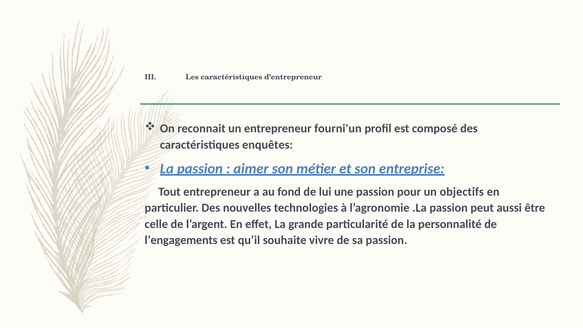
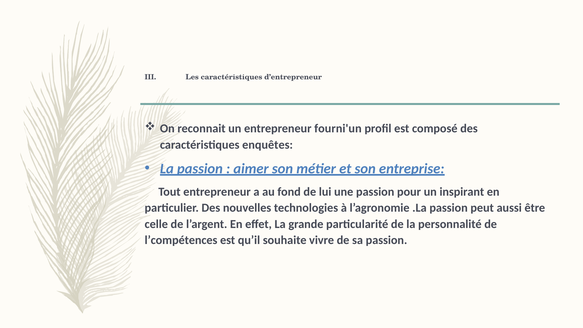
objectifs: objectifs -> inspirant
l’engagements: l’engagements -> l’compétences
